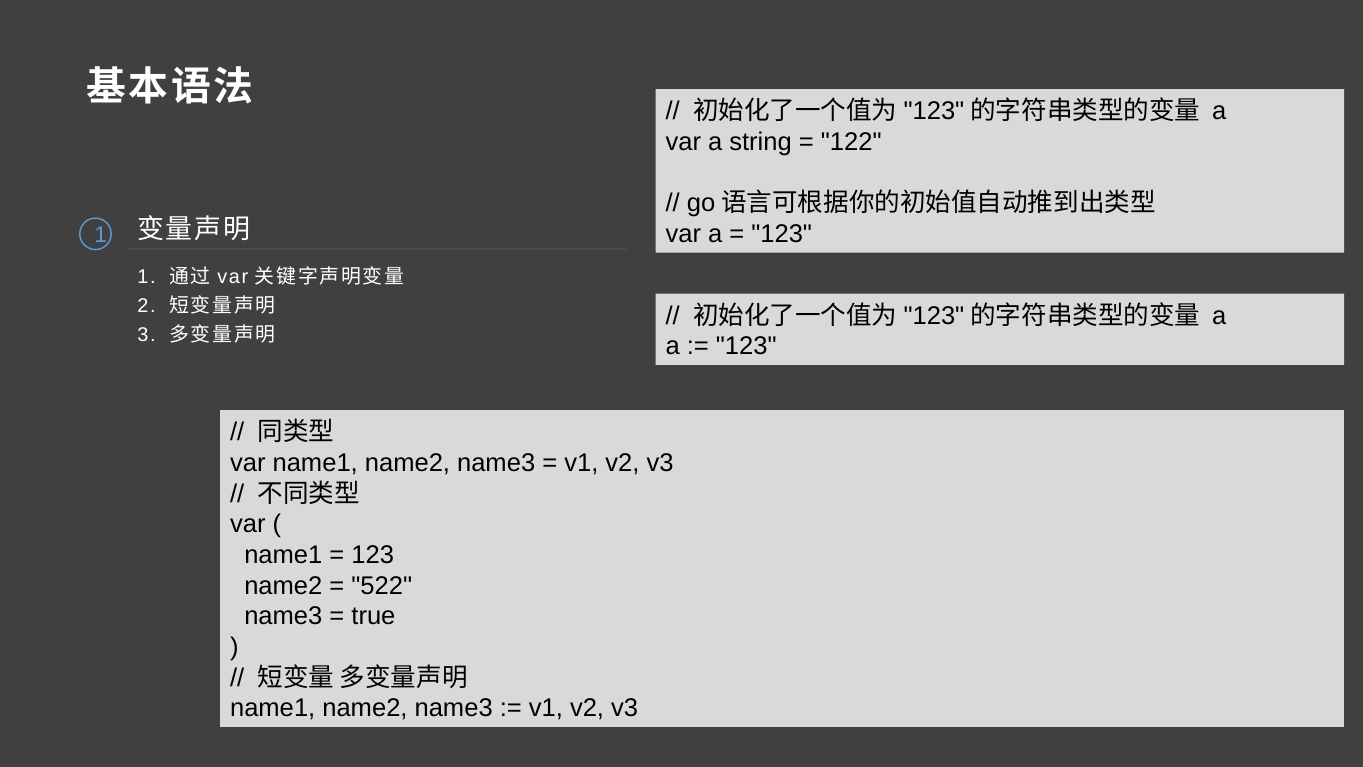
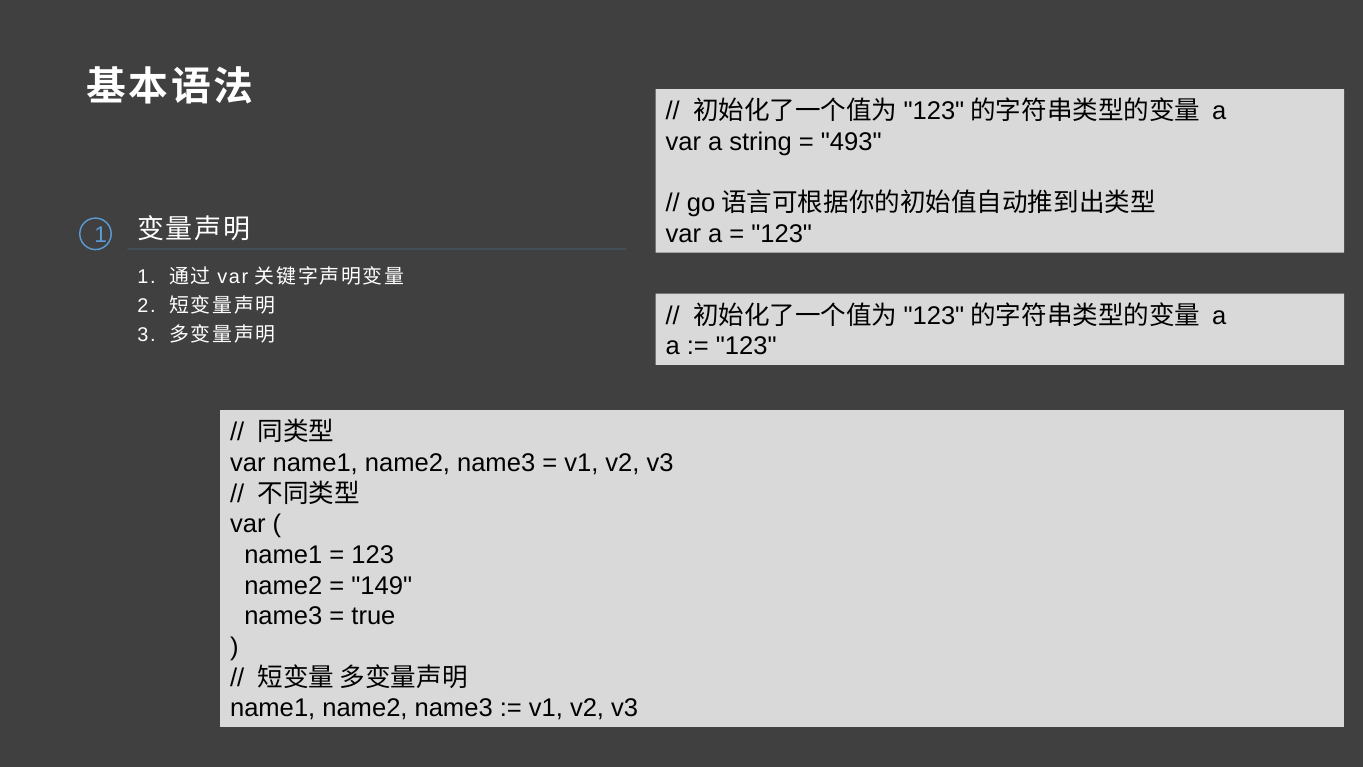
122: 122 -> 493
522: 522 -> 149
